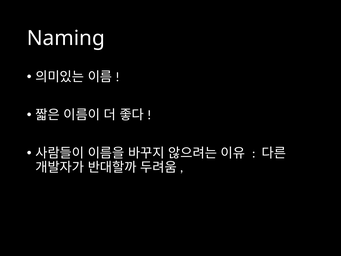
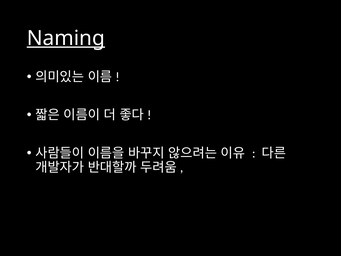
Naming underline: none -> present
